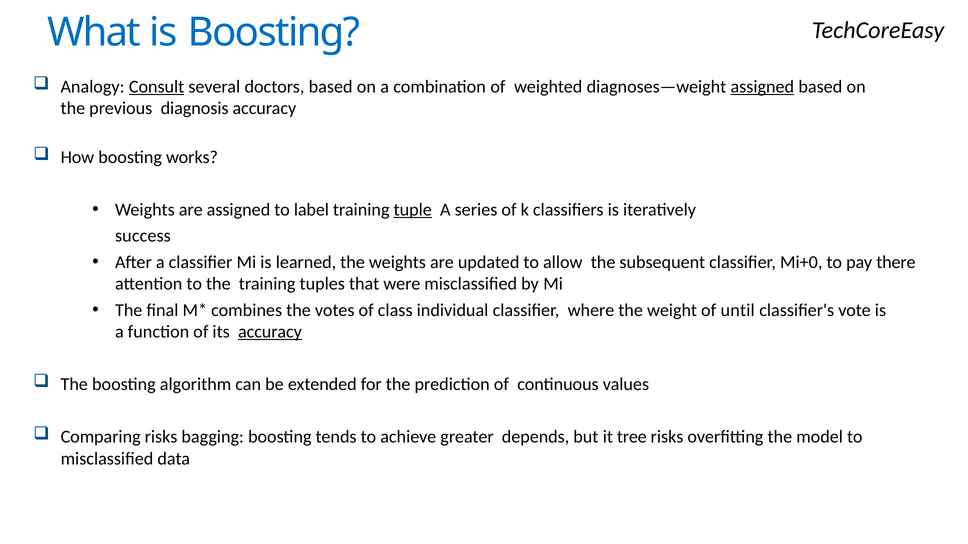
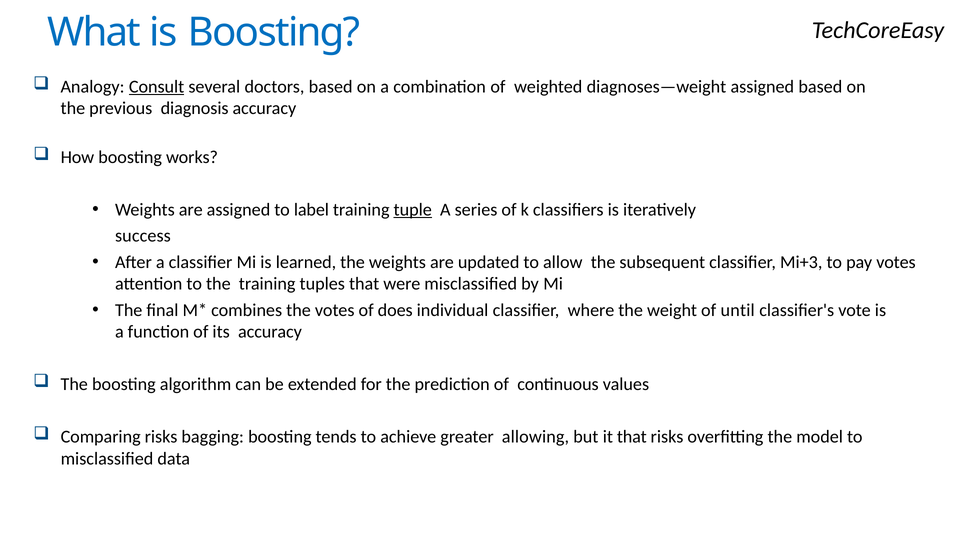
assigned at (762, 87) underline: present -> none
Mi+0: Mi+0 -> Mi+3
pay there: there -> votes
class: class -> does
accuracy at (270, 332) underline: present -> none
depends: depends -> allowing
it tree: tree -> that
